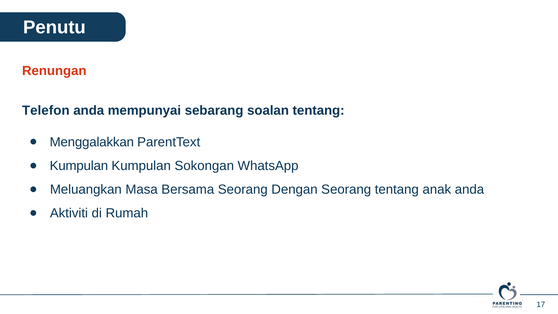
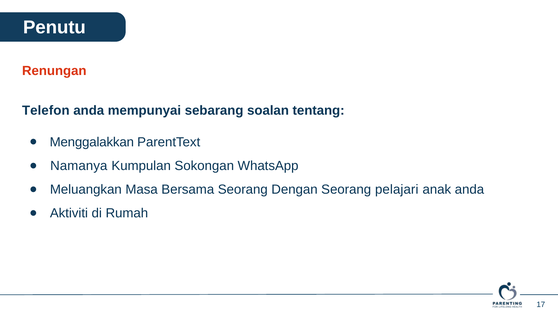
Kumpulan at (79, 166): Kumpulan -> Namanya
Seorang tentang: tentang -> pelajari
